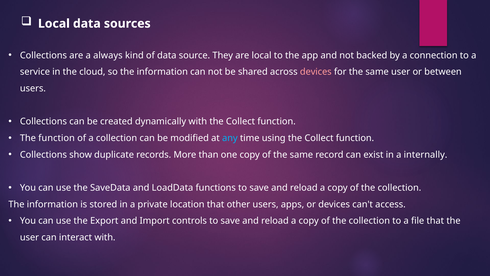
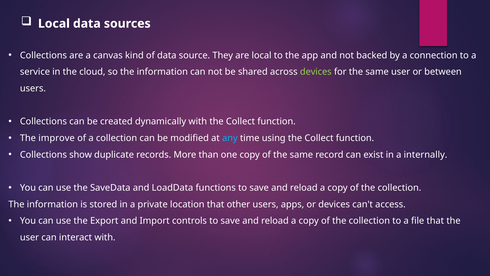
always: always -> canvas
devices at (316, 72) colour: pink -> light green
The function: function -> improve
